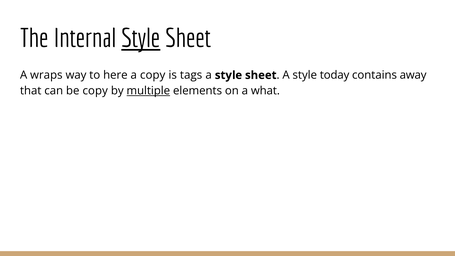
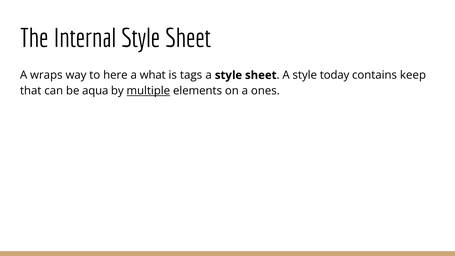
Style at (141, 38) underline: present -> none
a copy: copy -> what
away: away -> keep
be copy: copy -> aqua
what: what -> ones
